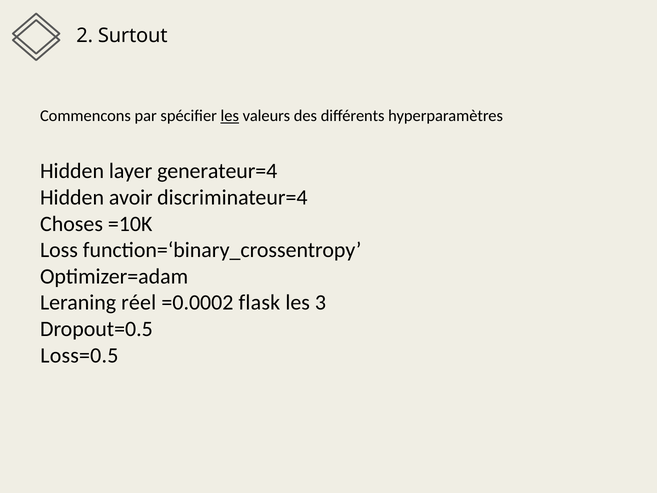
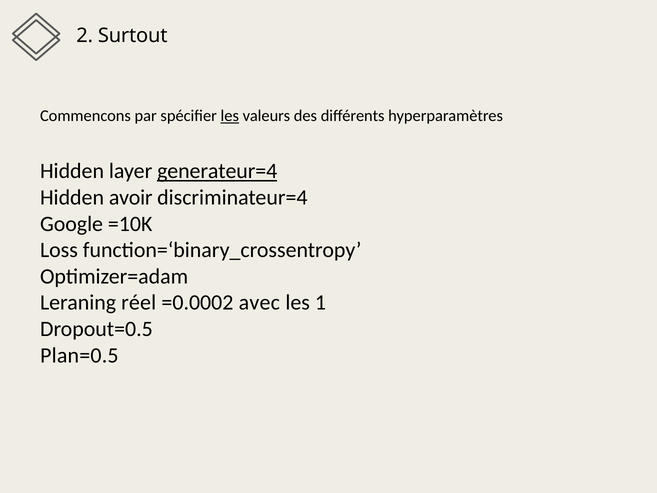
generateur=4 underline: none -> present
Choses: Choses -> Google
flask: flask -> avec
3: 3 -> 1
Loss=0.5: Loss=0.5 -> Plan=0.5
